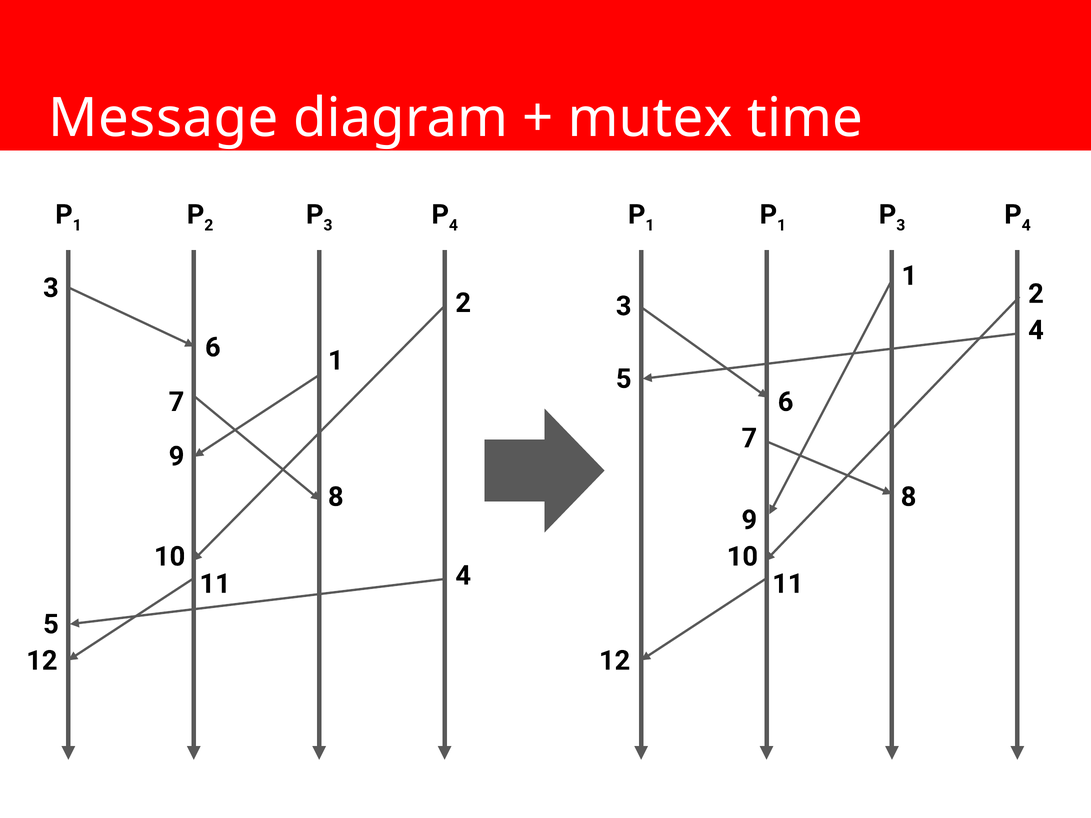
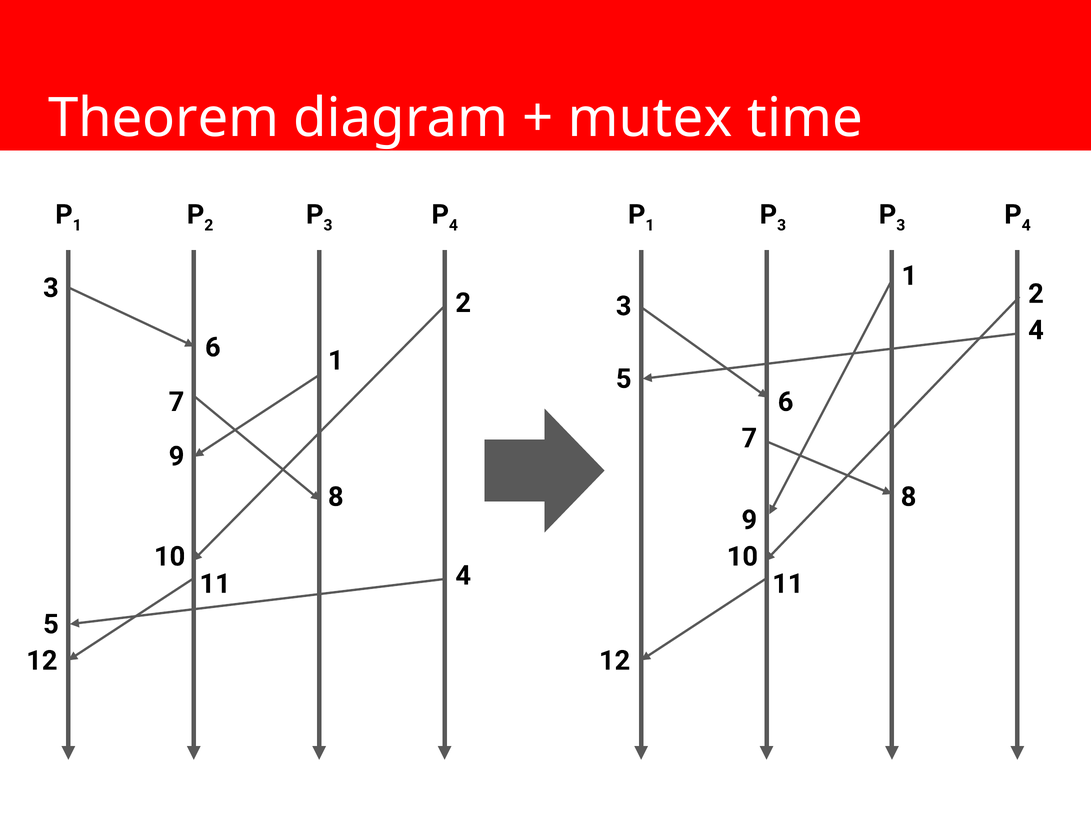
Message: Message -> Theorem
1 at (782, 225): 1 -> 3
